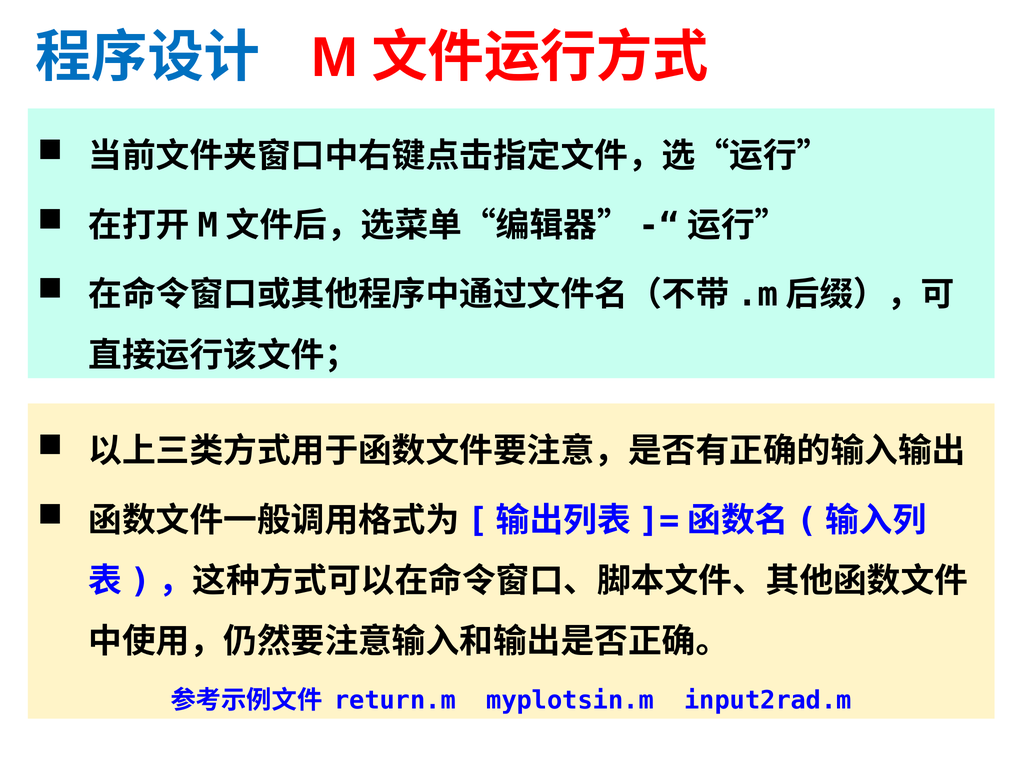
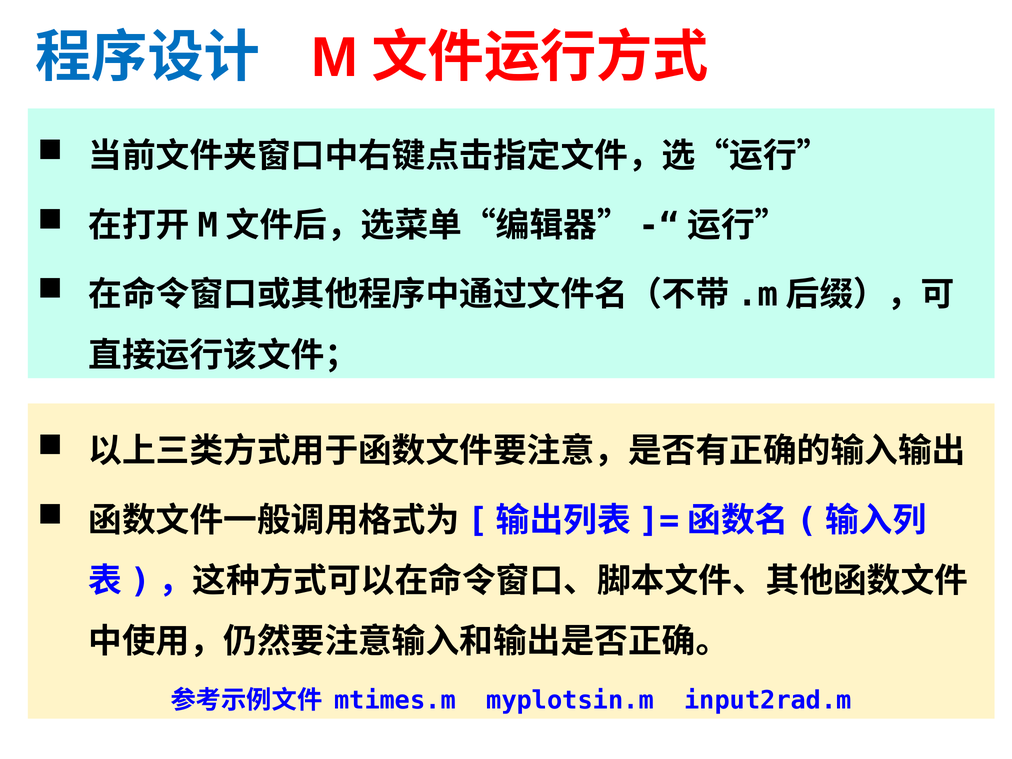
return.m: return.m -> mtimes.m
